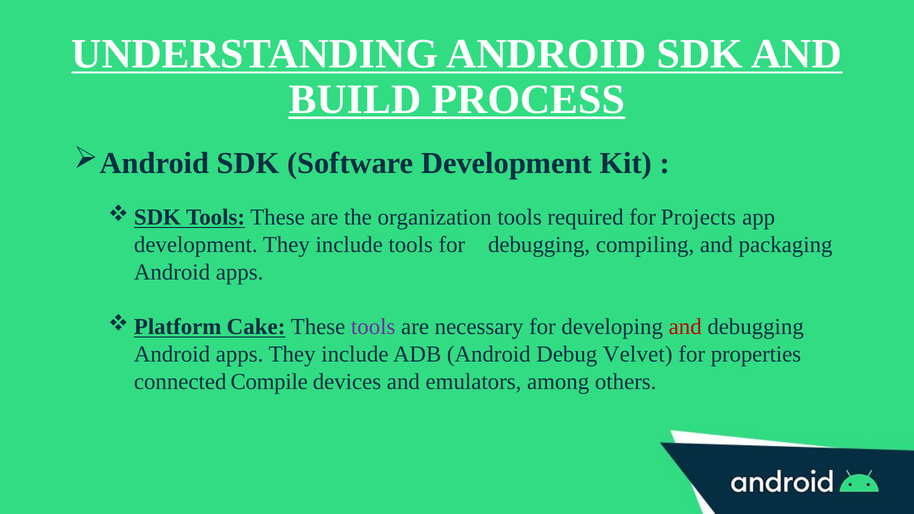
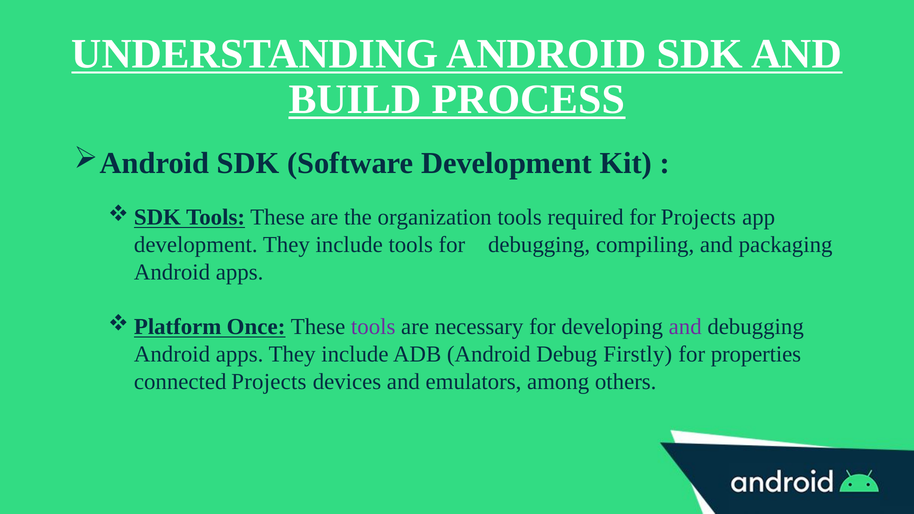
Cake: Cake -> Once
and at (685, 327) colour: red -> purple
Velvet: Velvet -> Firstly
connected Compile: Compile -> Projects
